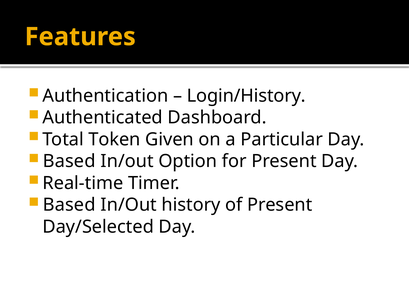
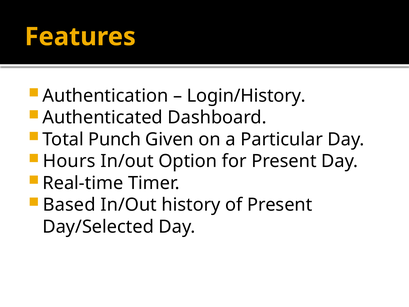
Token: Token -> Punch
Based at (69, 161): Based -> Hours
